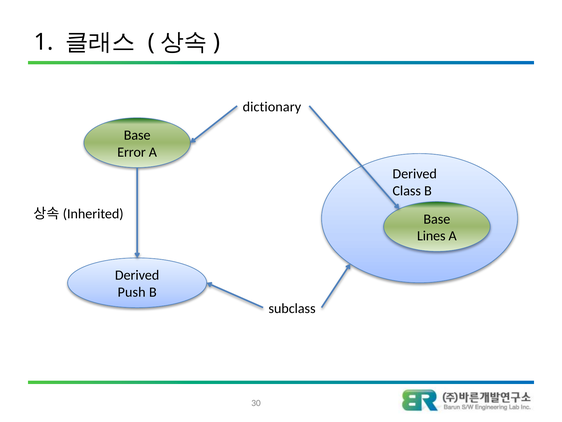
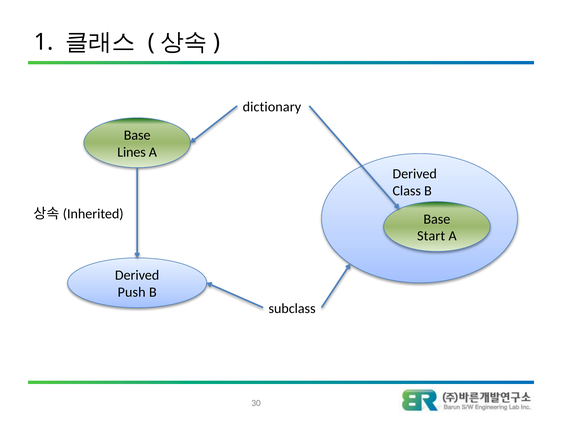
Error: Error -> Lines
Lines: Lines -> Start
